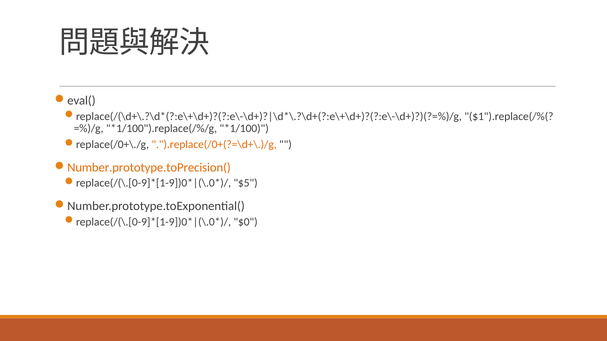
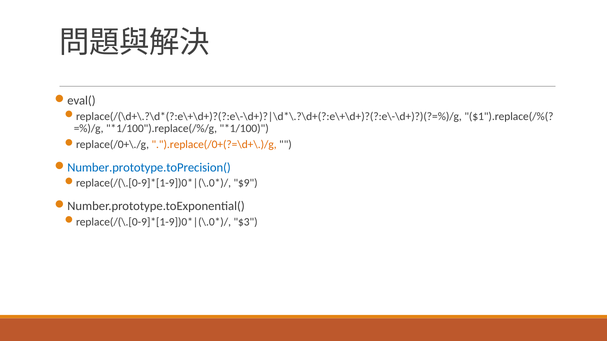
Number.prototype.toPrecision( colour: orange -> blue
$5: $5 -> $9
$0: $0 -> $3
